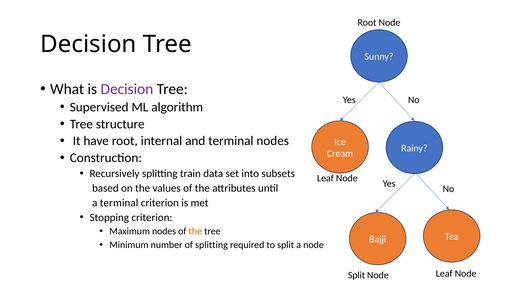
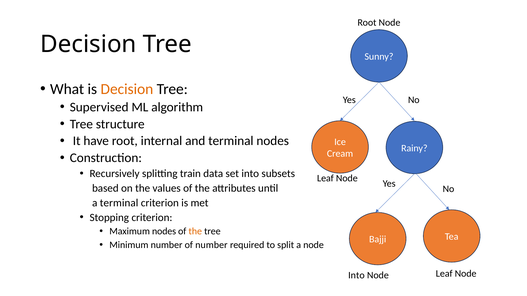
Decision at (127, 89) colour: purple -> orange
of splitting: splitting -> number
Split at (357, 276): Split -> Into
